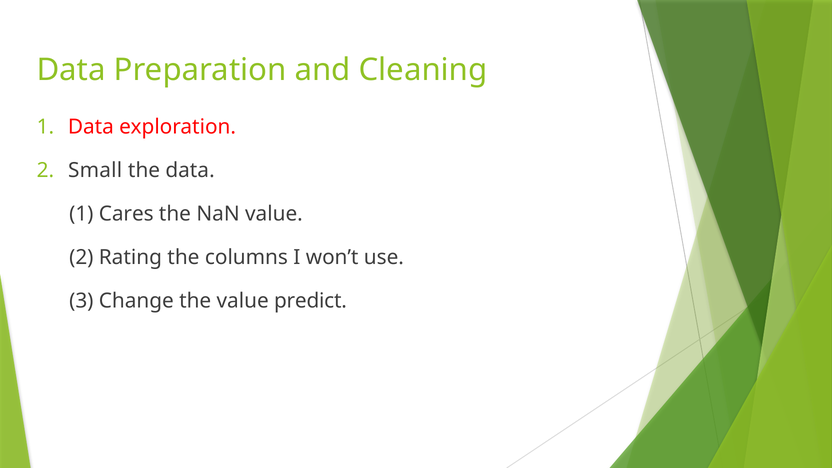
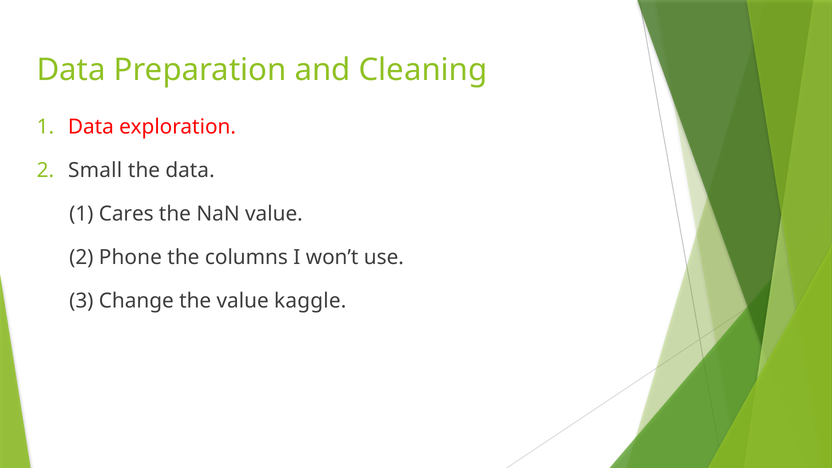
Rating: Rating -> Phone
predict: predict -> kaggle
